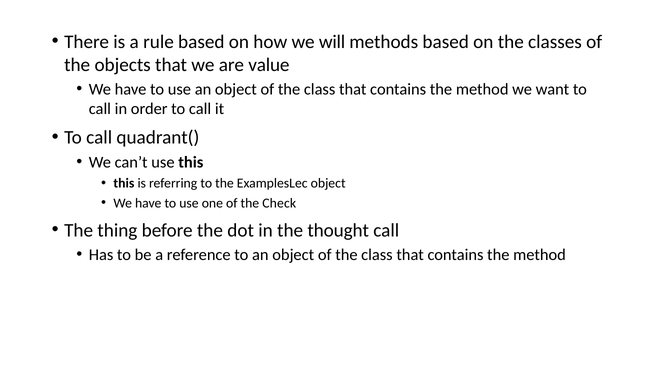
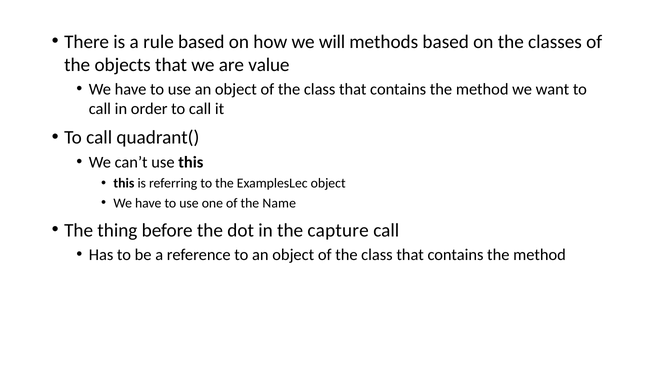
Check: Check -> Name
thought: thought -> capture
